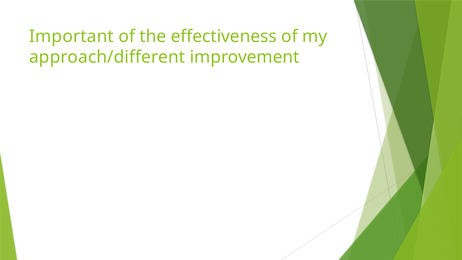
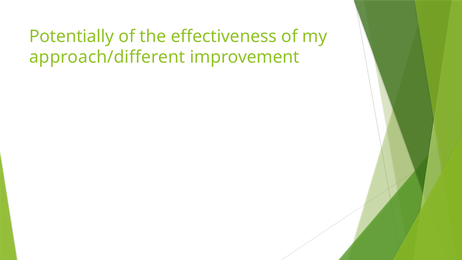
Important: Important -> Potentially
